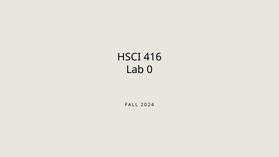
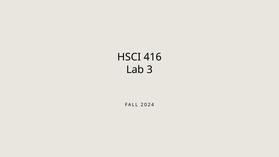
0: 0 -> 3
